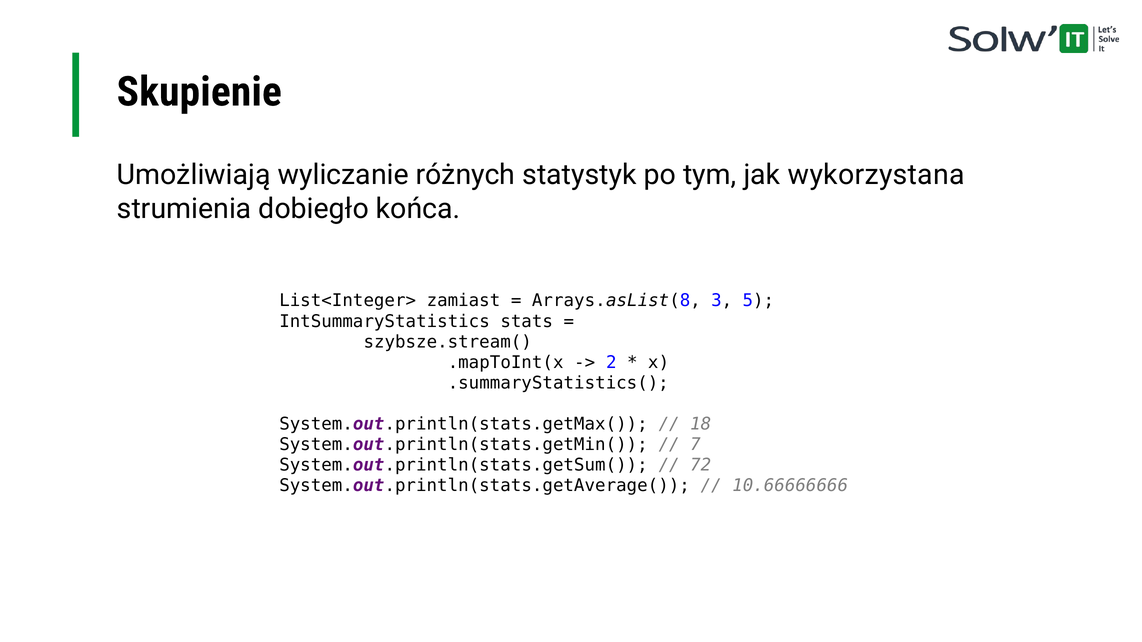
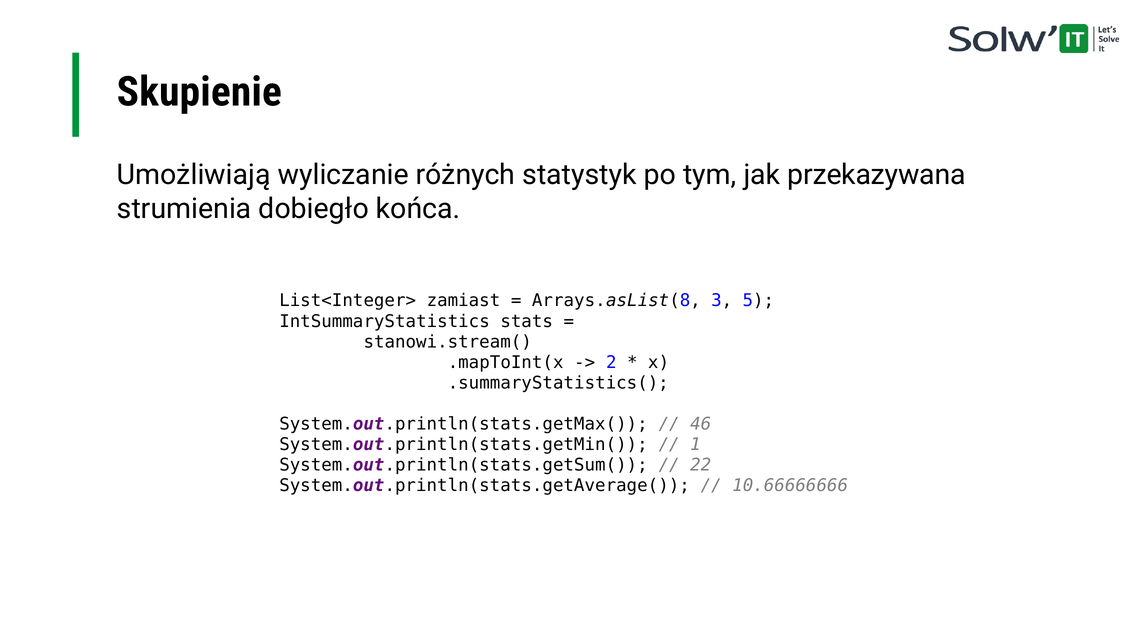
wykorzystana: wykorzystana -> przekazywana
szybsze.stream(: szybsze.stream( -> stanowi.stream(
18: 18 -> 46
7: 7 -> 1
72: 72 -> 22
